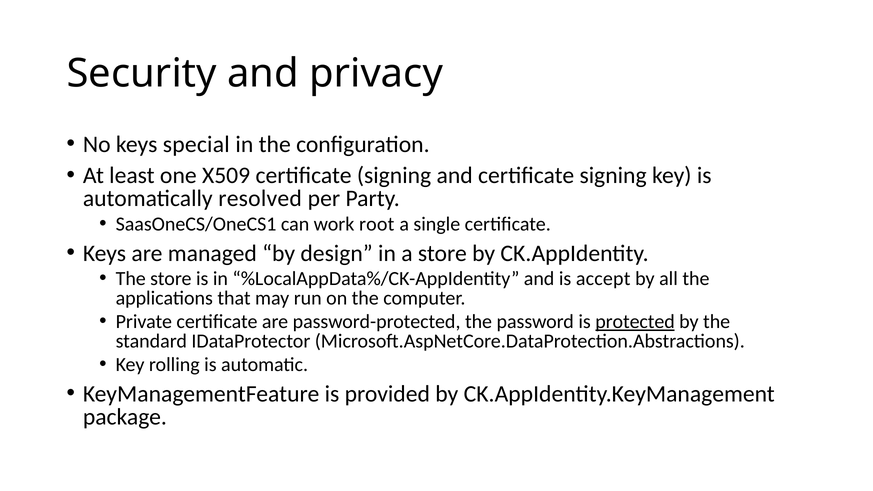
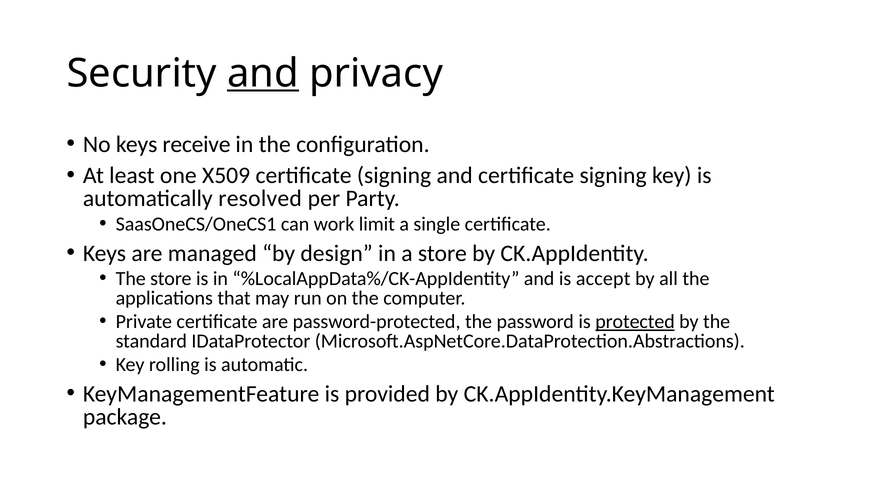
and at (263, 73) underline: none -> present
special: special -> receive
root: root -> limit
